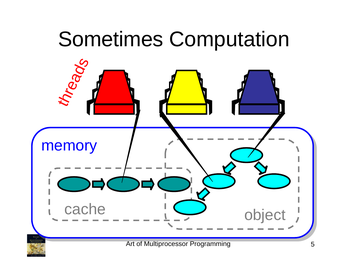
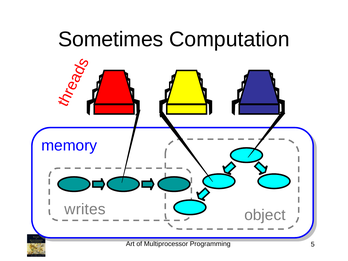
cache: cache -> writes
